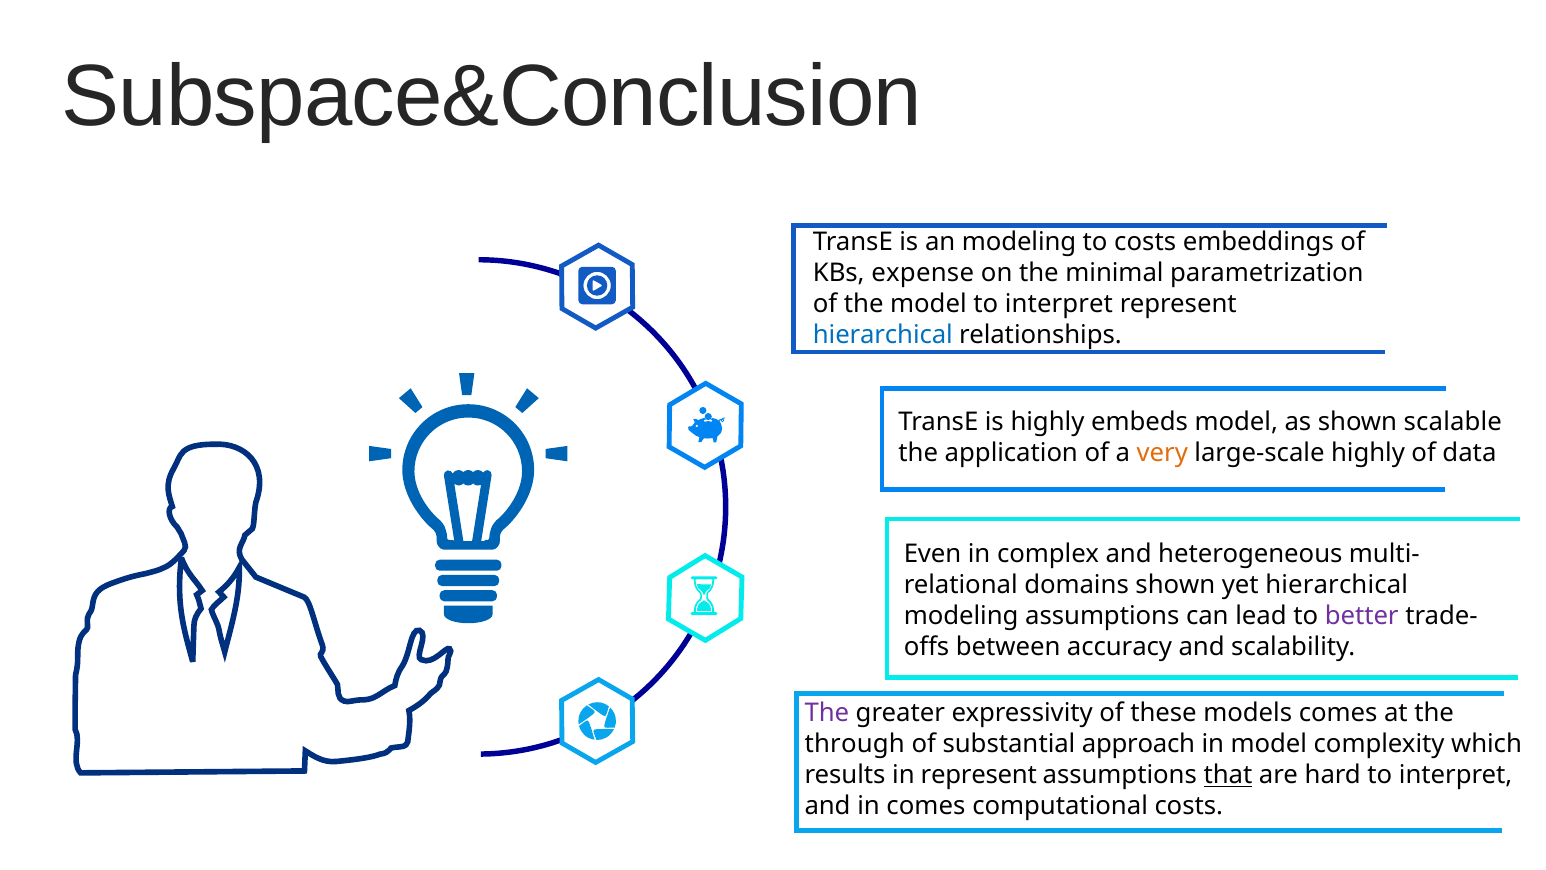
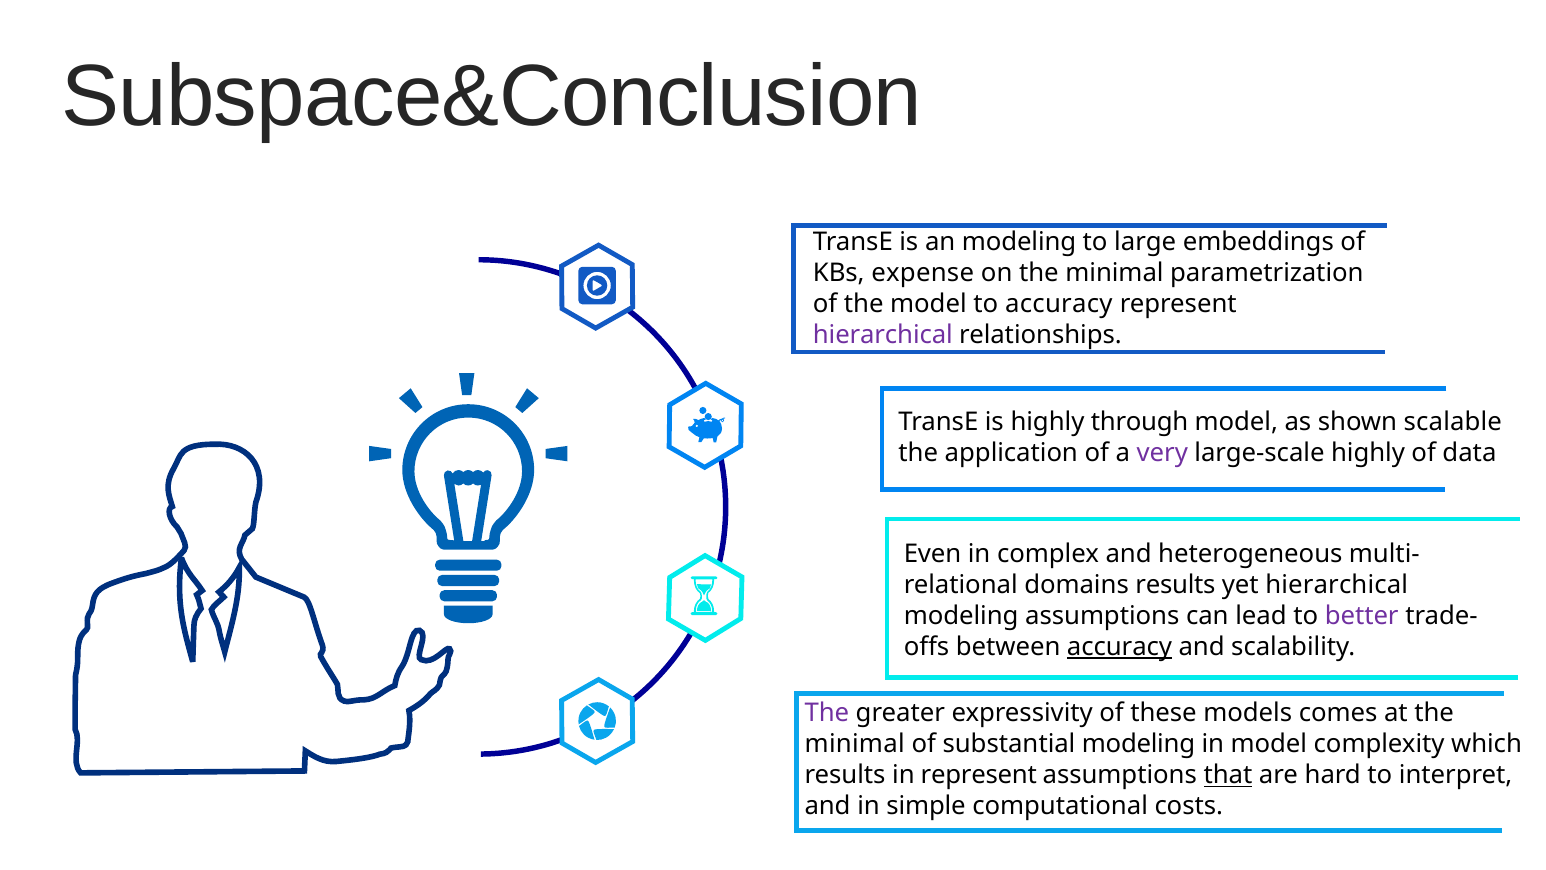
to costs: costs -> large
model to interpret: interpret -> accuracy
hierarchical at (883, 335) colour: blue -> purple
embeds: embeds -> through
very colour: orange -> purple
domains shown: shown -> results
accuracy at (1120, 646) underline: none -> present
through at (855, 744): through -> minimal
substantial approach: approach -> modeling
in comes: comes -> simple
